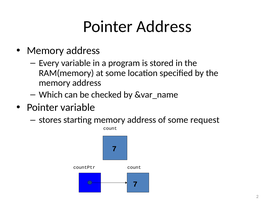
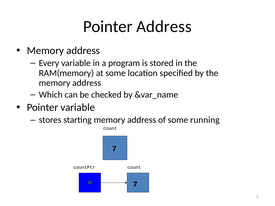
request: request -> running
